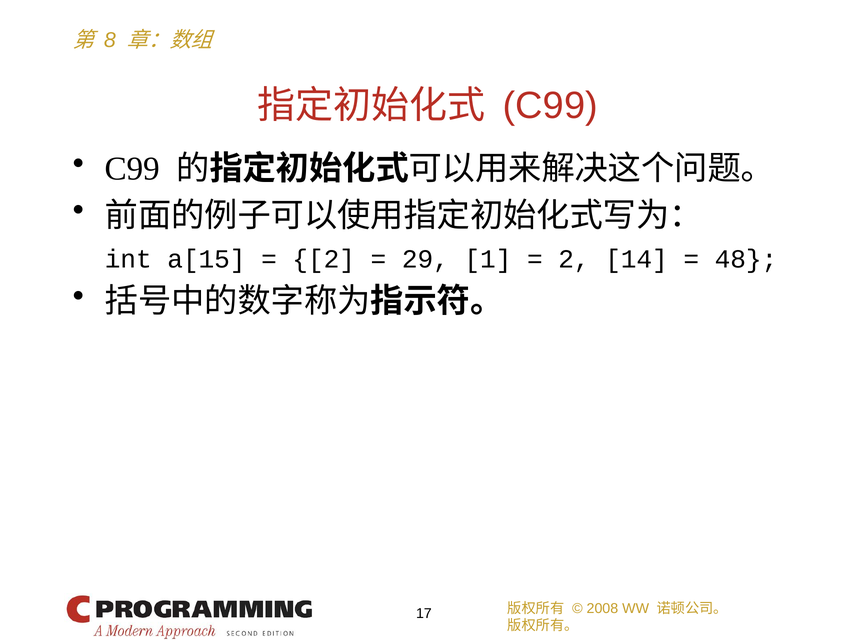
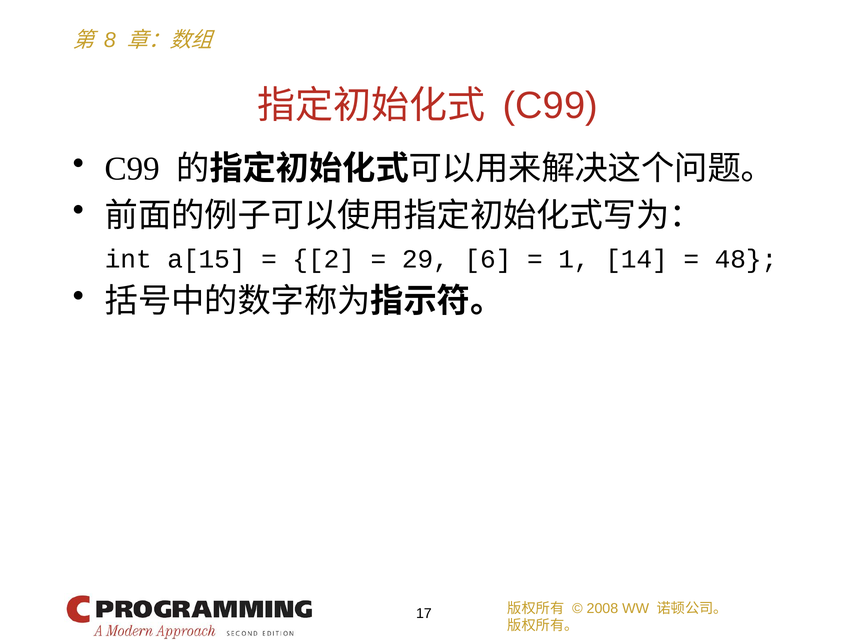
1: 1 -> 6
2 at (574, 259): 2 -> 1
